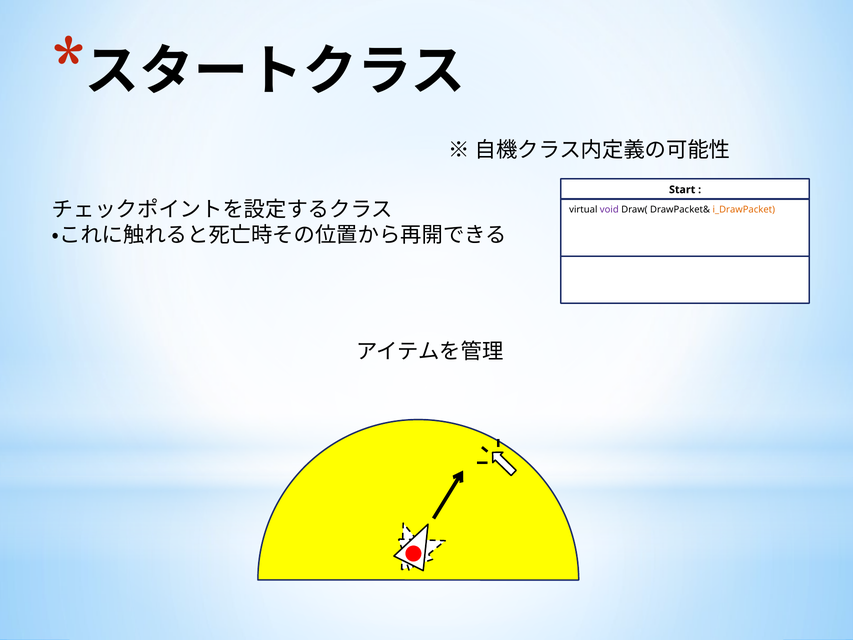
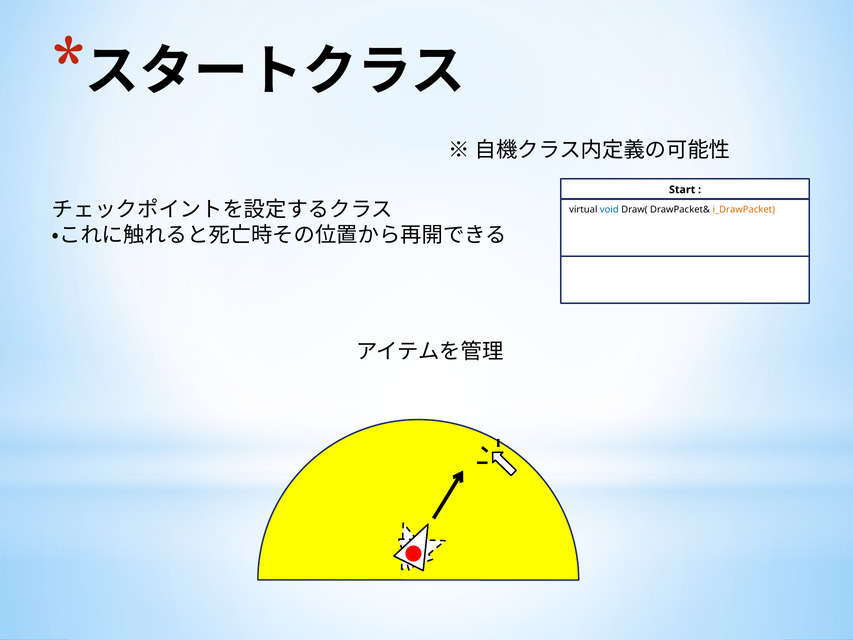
void colour: purple -> blue
